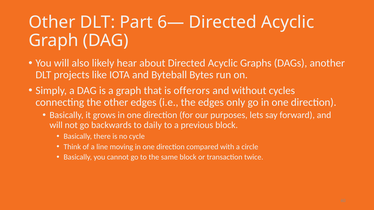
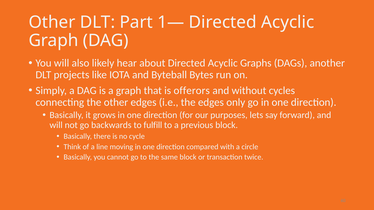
6—: 6— -> 1—
daily: daily -> fulfill
